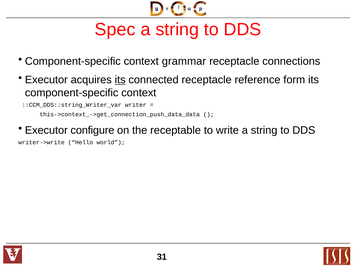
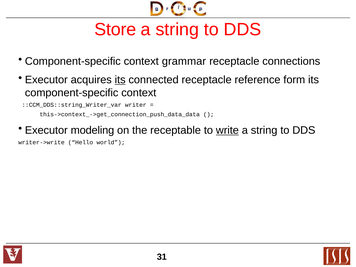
Spec: Spec -> Store
configure: configure -> modeling
write underline: none -> present
